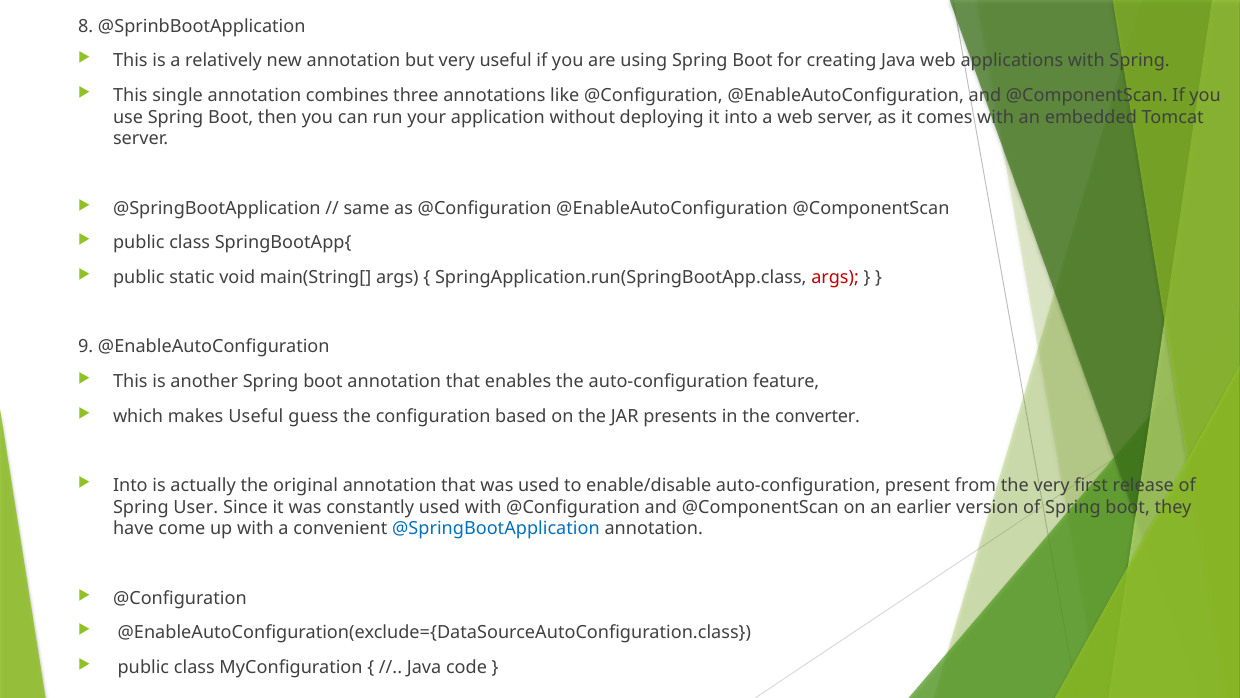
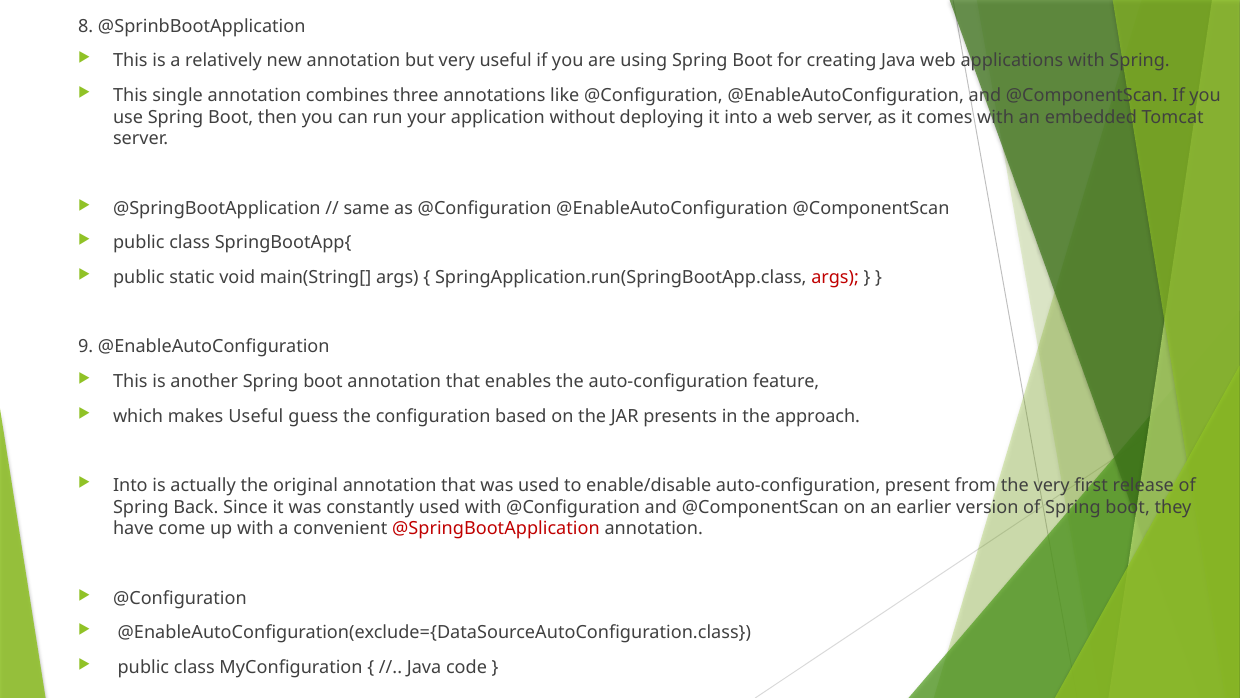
converter: converter -> approach
User: User -> Back
@SpringBootApplication at (496, 529) colour: blue -> red
